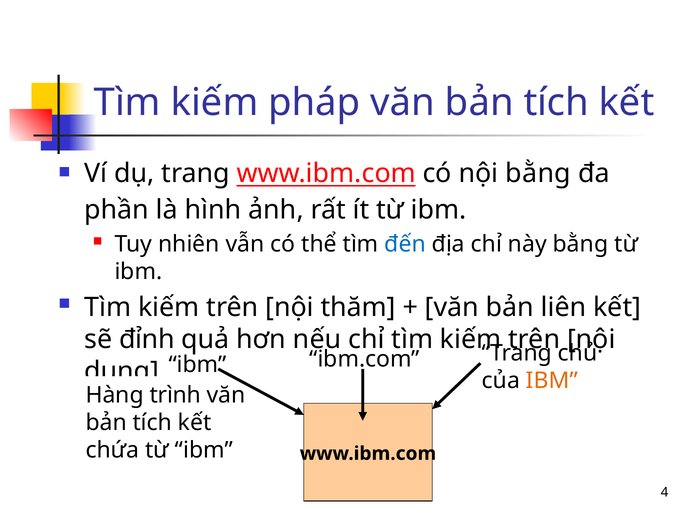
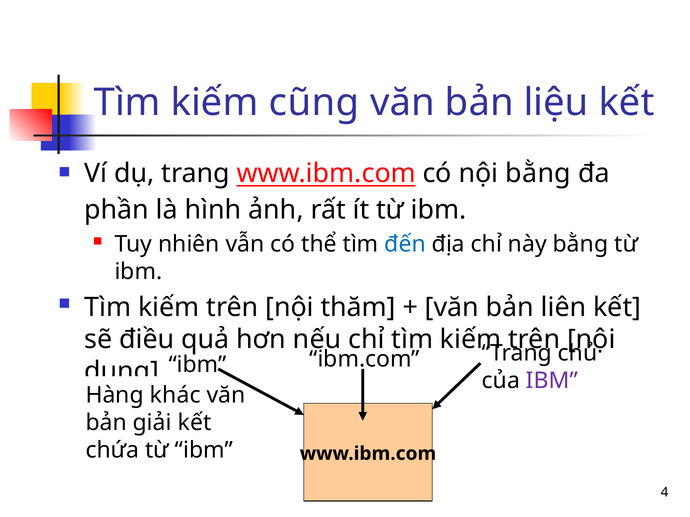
pháp: pháp -> cũng
tích at (556, 103): tích -> liệu
đỉnh: đỉnh -> điều
IBM at (552, 381) colour: orange -> purple
trình: trình -> khác
tích at (152, 423): tích -> giải
